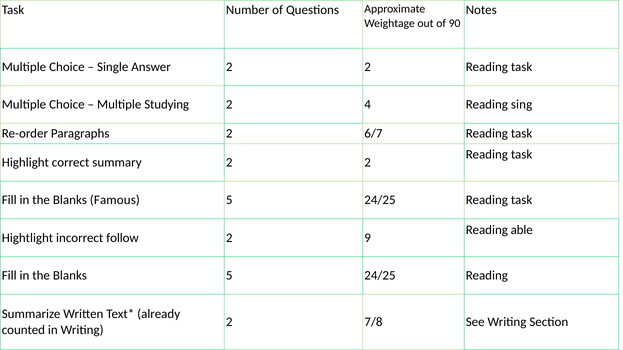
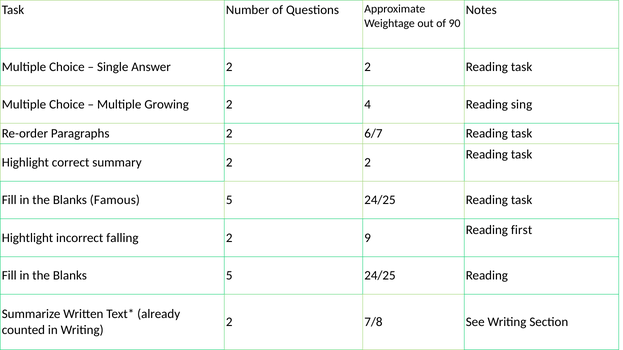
Studying: Studying -> Growing
able: able -> first
follow: follow -> falling
